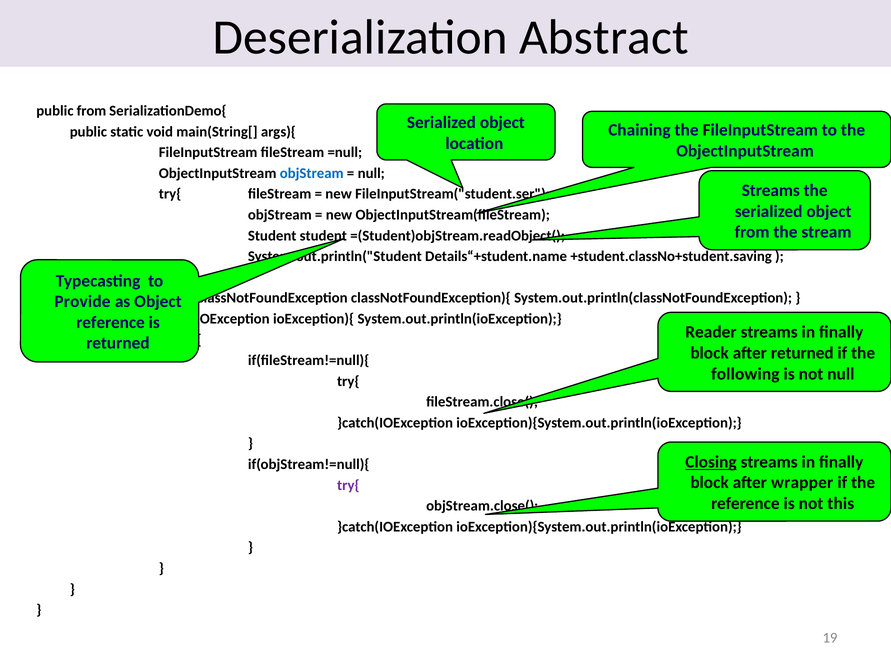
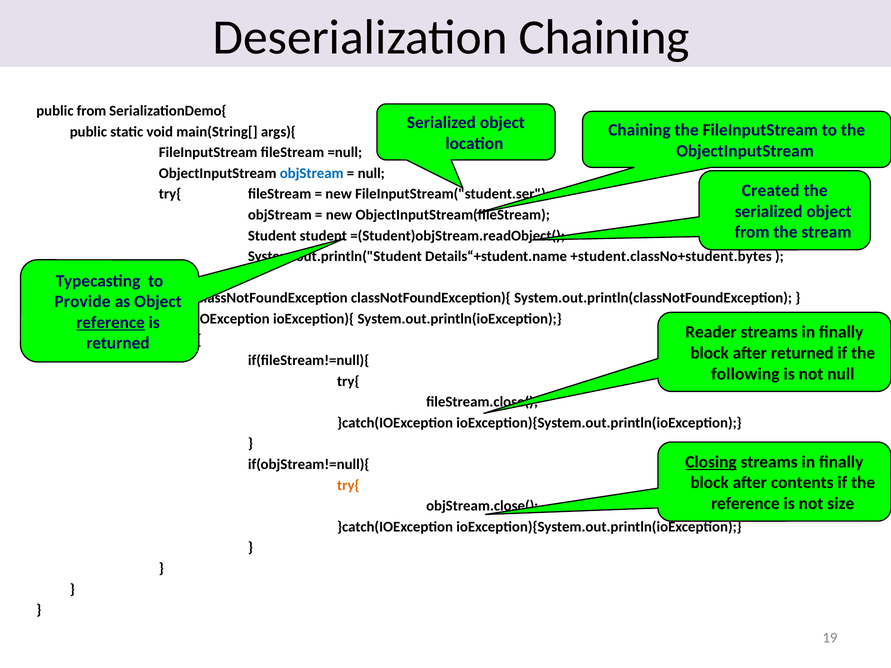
Deserialization Abstract: Abstract -> Chaining
Streams at (771, 191): Streams -> Created
+student.classNo+student.saving: +student.classNo+student.saving -> +student.classNo+student.bytes
reference at (111, 323) underline: none -> present
wrapper: wrapper -> contents
try{ at (348, 485) colour: purple -> orange
this: this -> size
